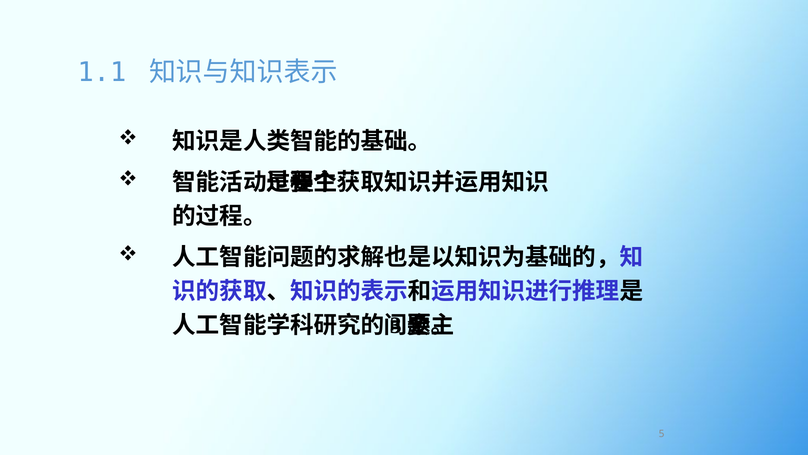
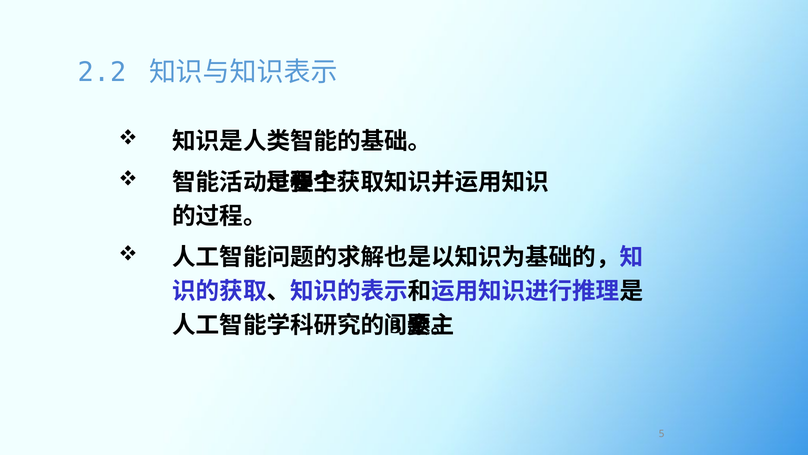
1.1: 1.1 -> 2.2
